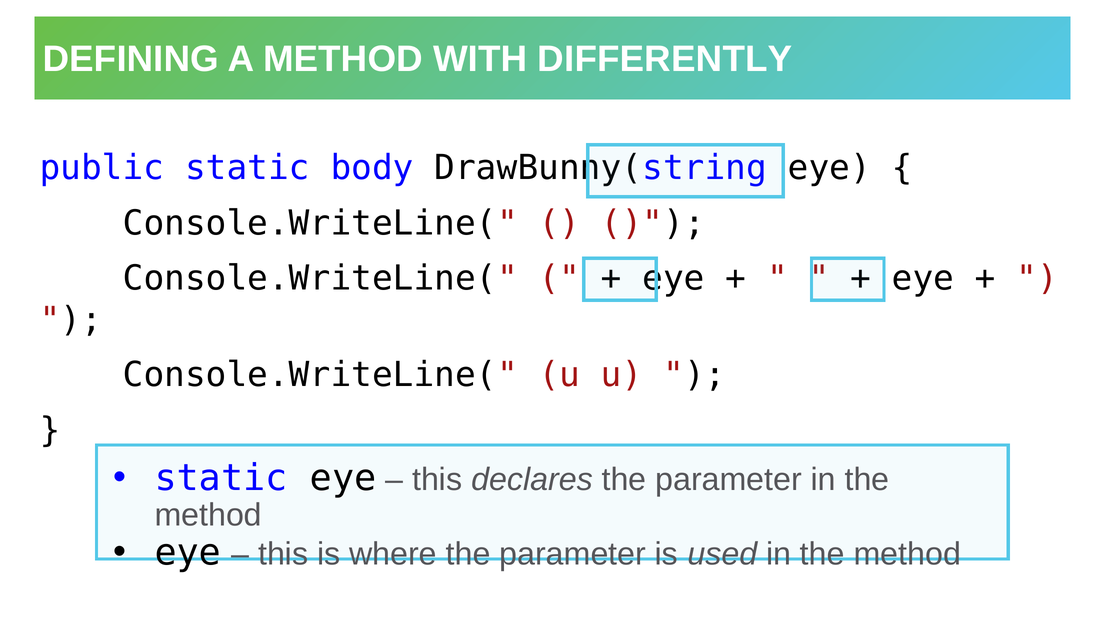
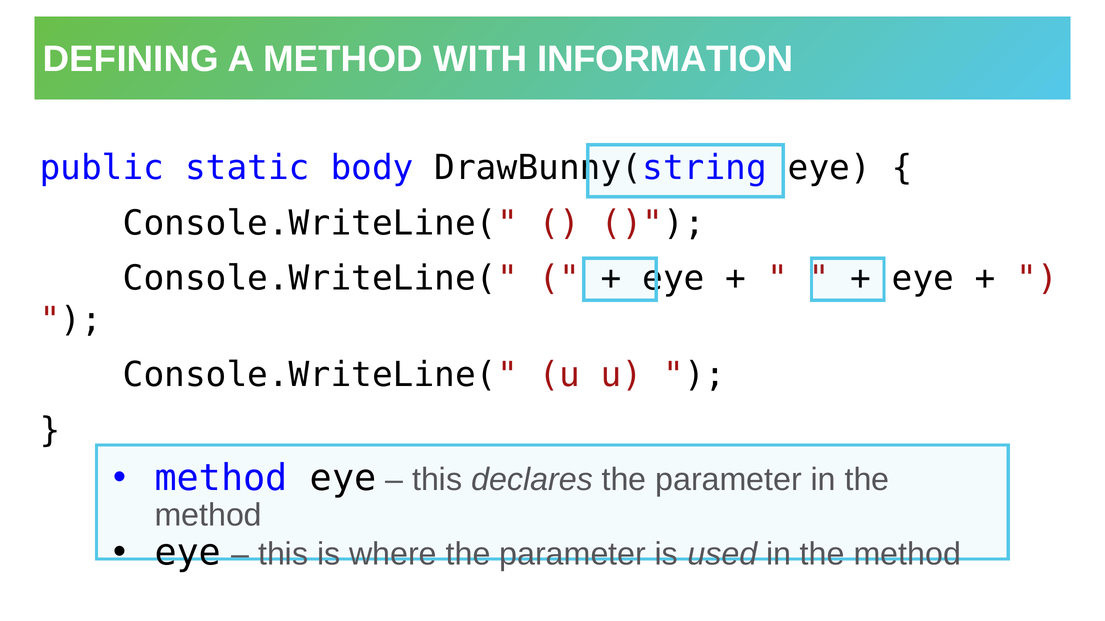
DIFFERENTLY: DIFFERENTLY -> INFORMATION
static at (221, 478): static -> method
